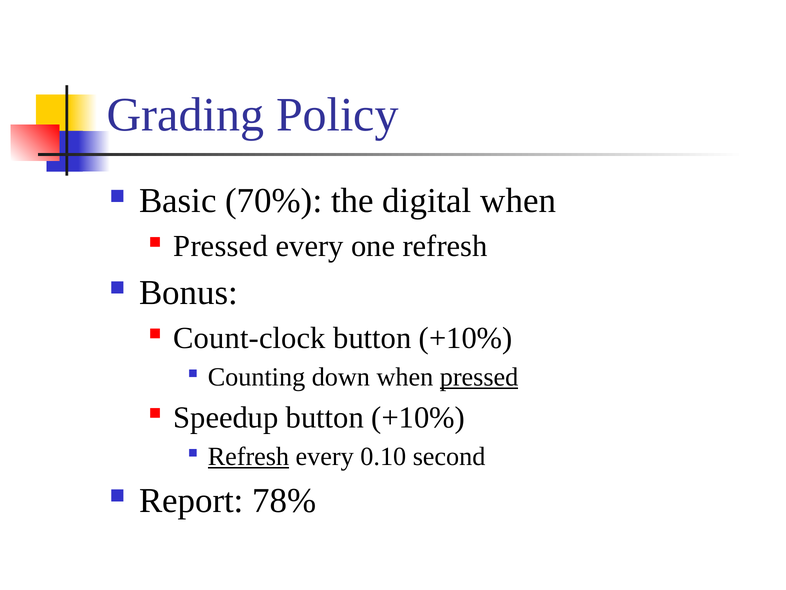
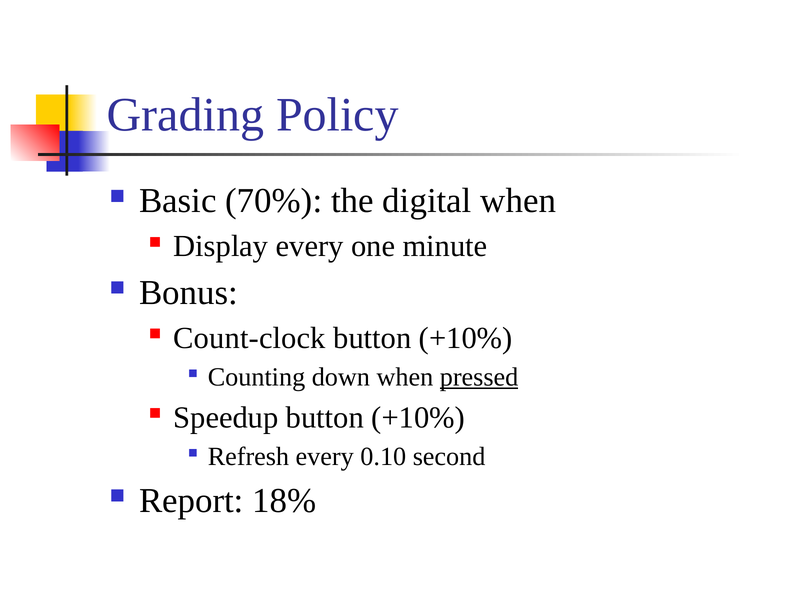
Pressed at (221, 246): Pressed -> Display
one refresh: refresh -> minute
Refresh at (248, 456) underline: present -> none
78%: 78% -> 18%
